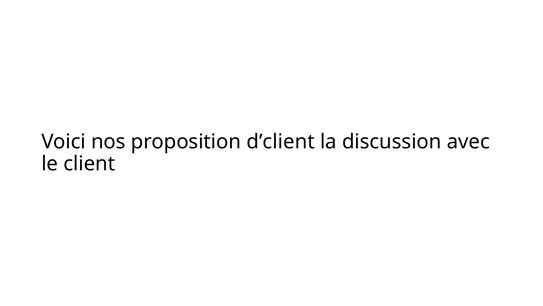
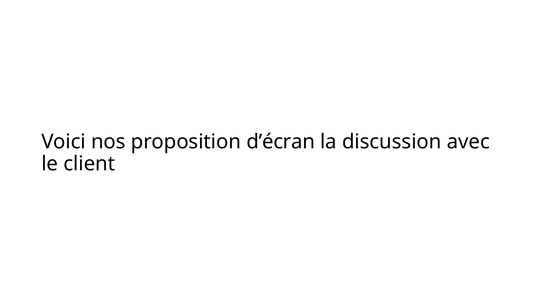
d’client: d’client -> d’écran
